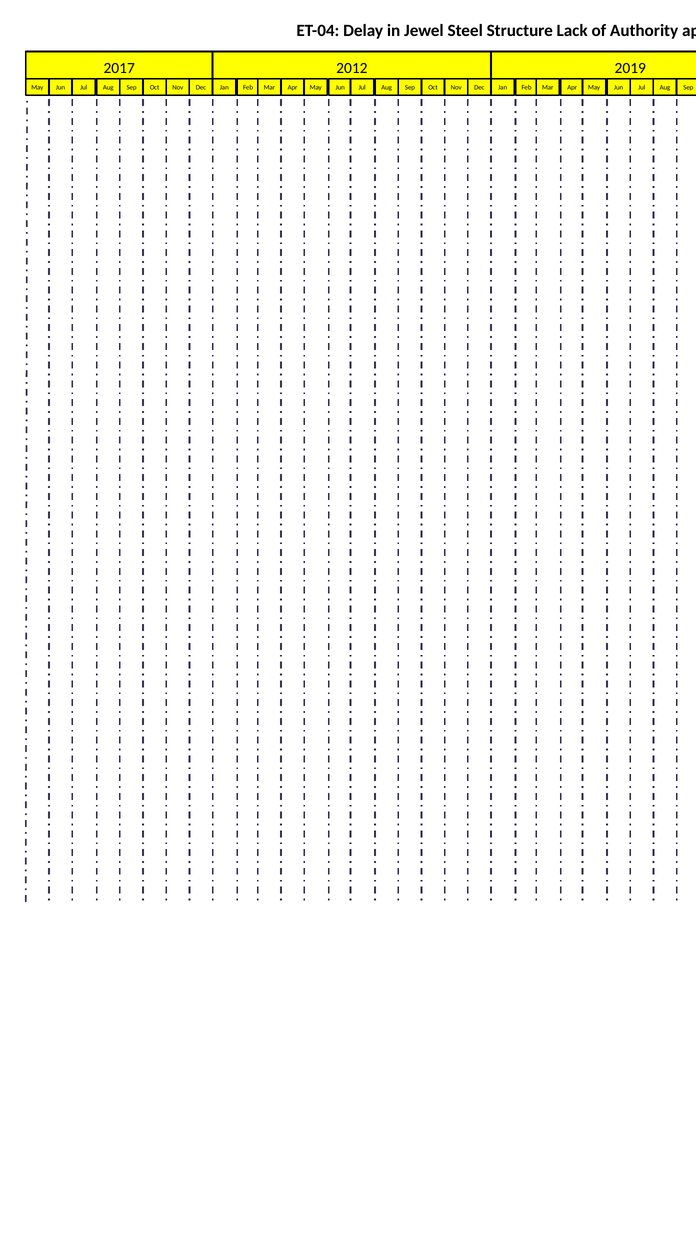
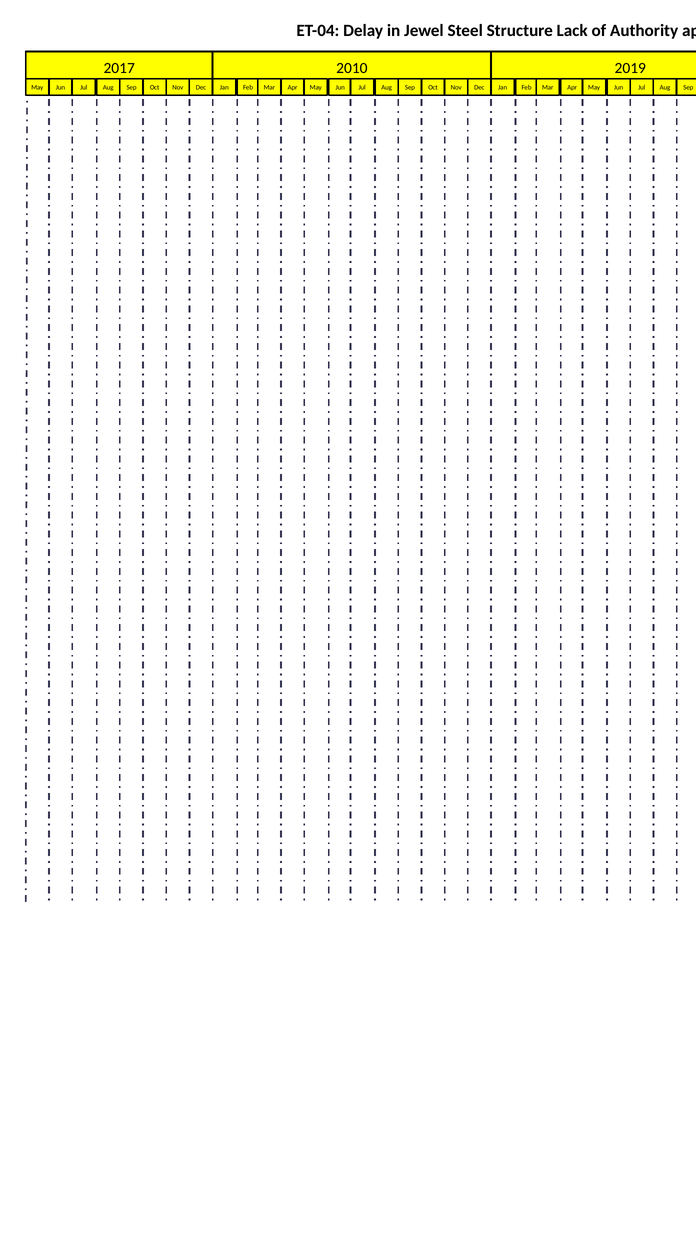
2012: 2012 -> 2010
